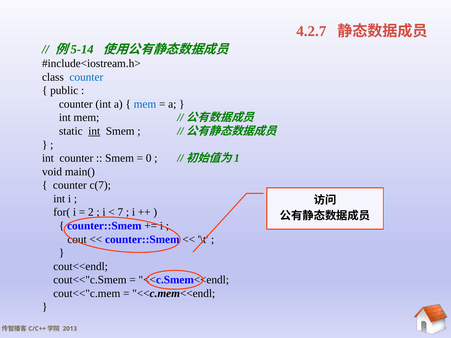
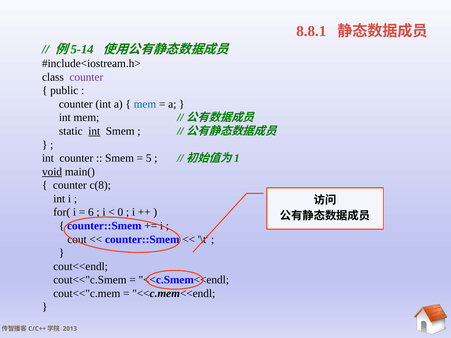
4.2.7: 4.2.7 -> 8.8.1
counter at (86, 77) colour: blue -> purple
0: 0 -> 5
void underline: none -> present
c(7: c(7 -> c(8
2: 2 -> 6
7: 7 -> 0
